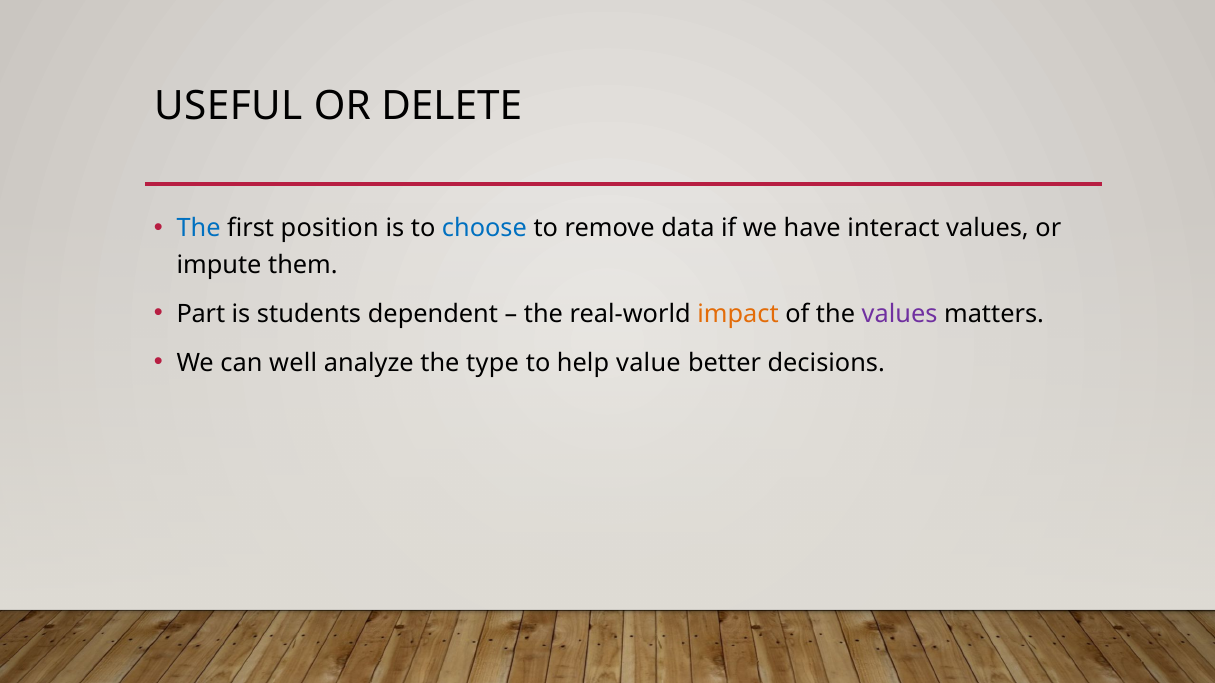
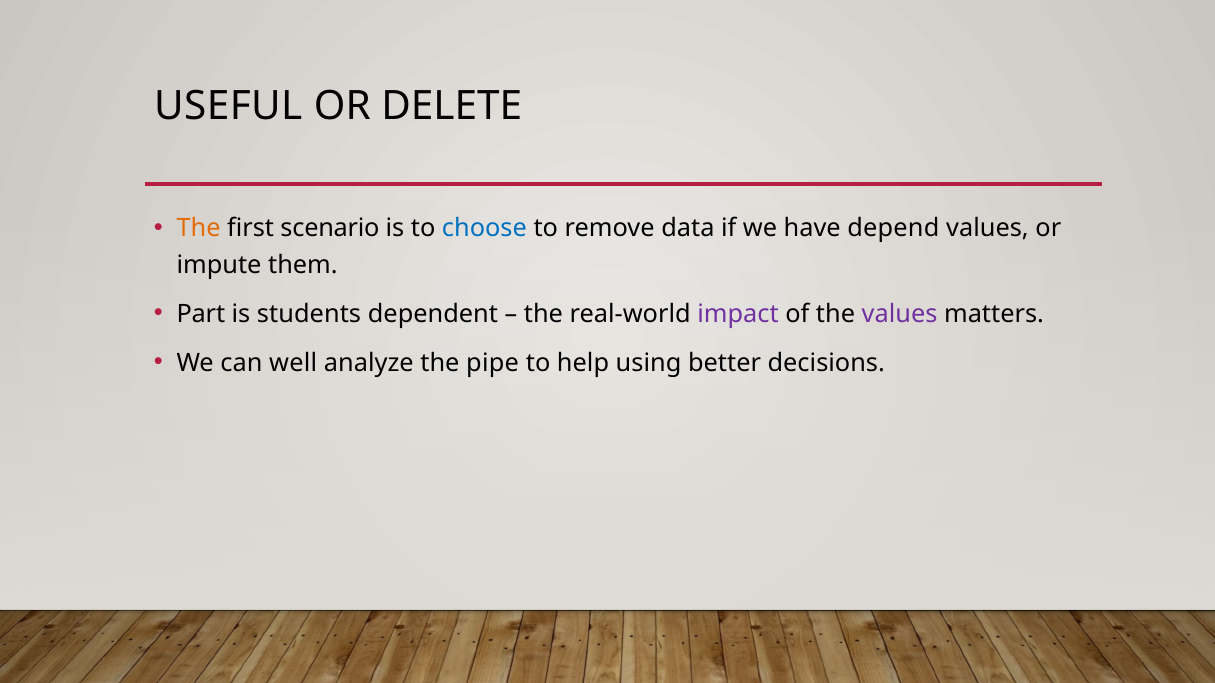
The at (199, 228) colour: blue -> orange
position: position -> scenario
interact: interact -> depend
impact colour: orange -> purple
type: type -> pipe
value: value -> using
